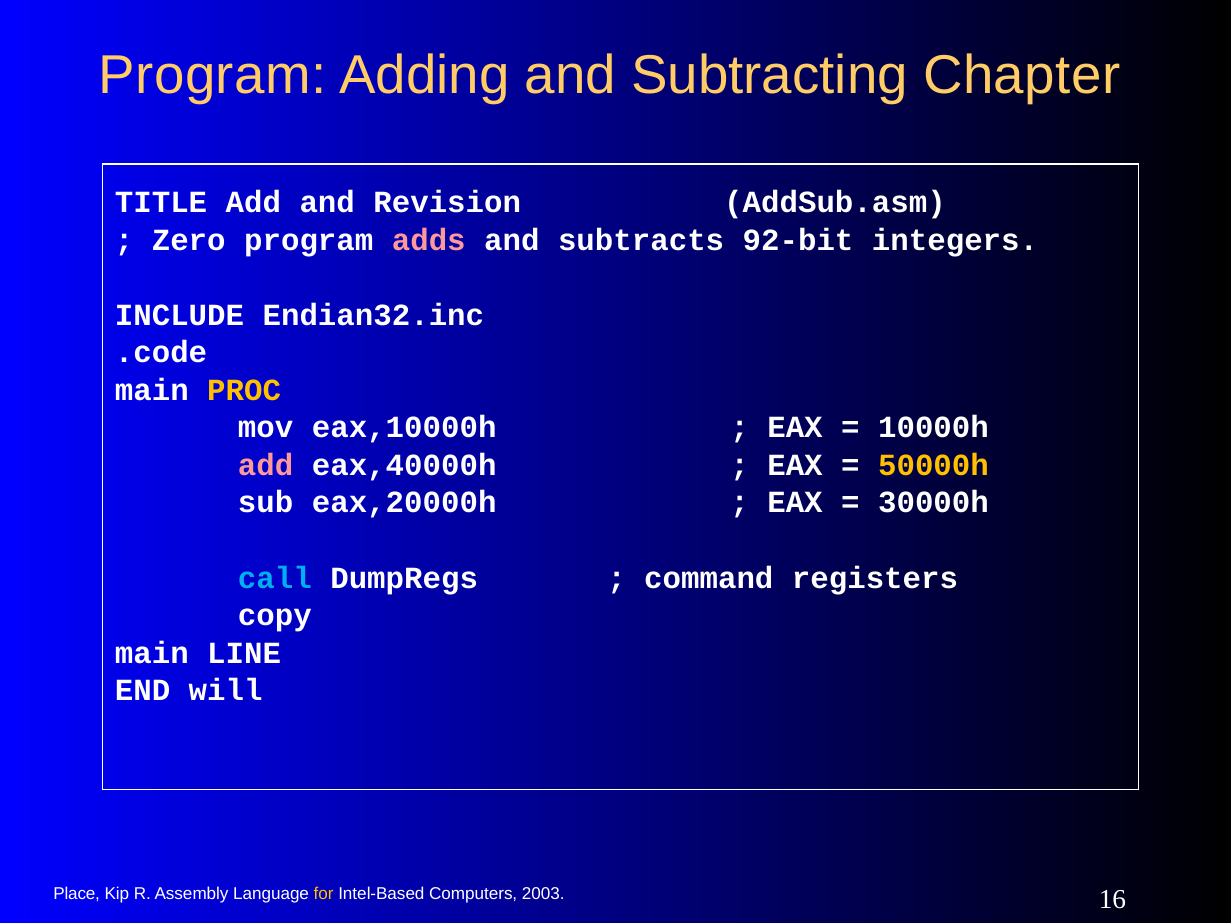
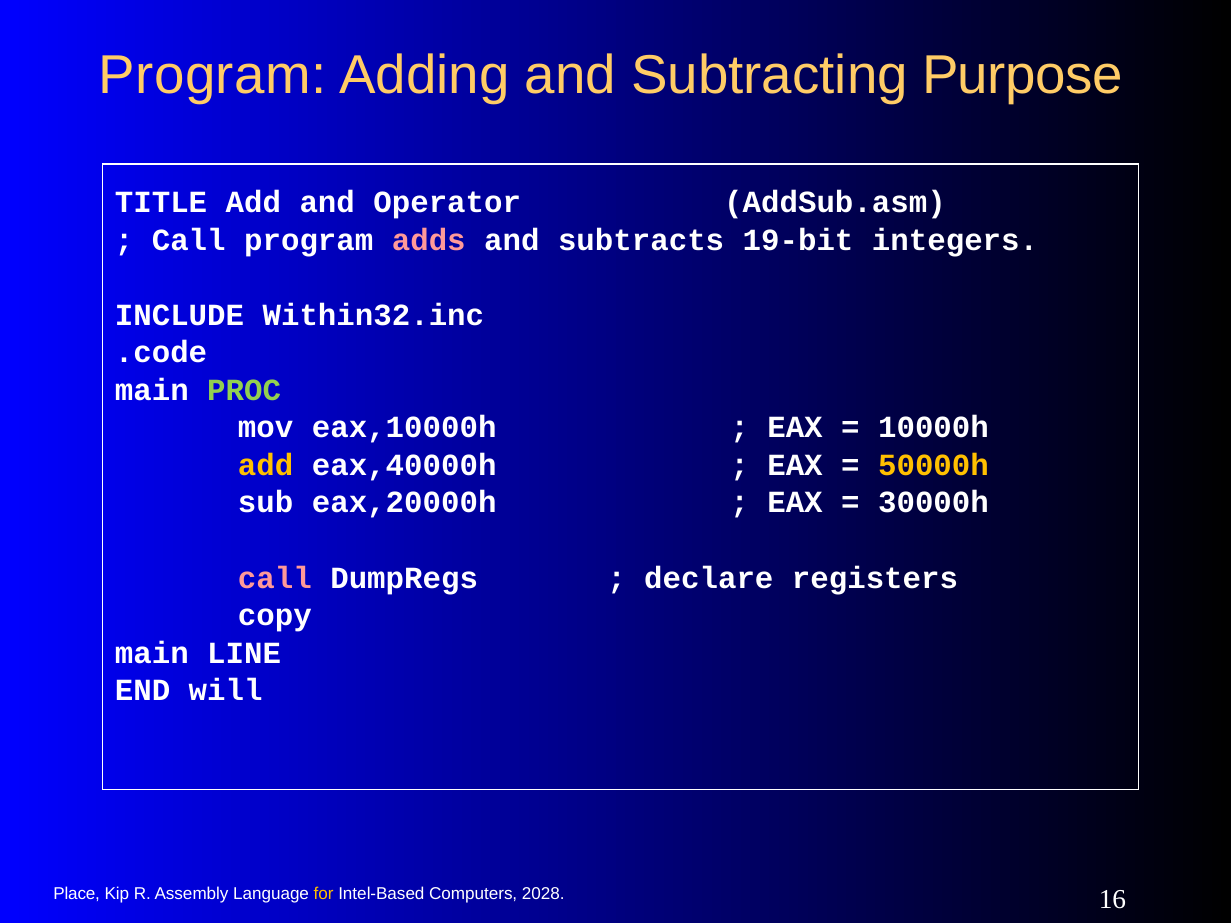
Chapter: Chapter -> Purpose
Revision: Revision -> Operator
Zero at (189, 240): Zero -> Call
92-bit: 92-bit -> 19-bit
Endian32.inc: Endian32.inc -> Within32.inc
PROC colour: yellow -> light green
add at (266, 465) colour: pink -> yellow
call at (275, 578) colour: light blue -> pink
command: command -> declare
2003: 2003 -> 2028
